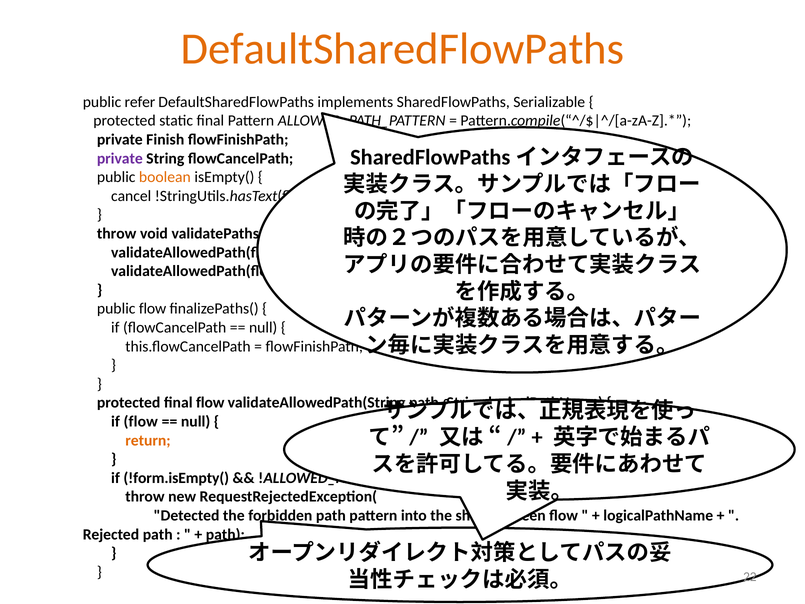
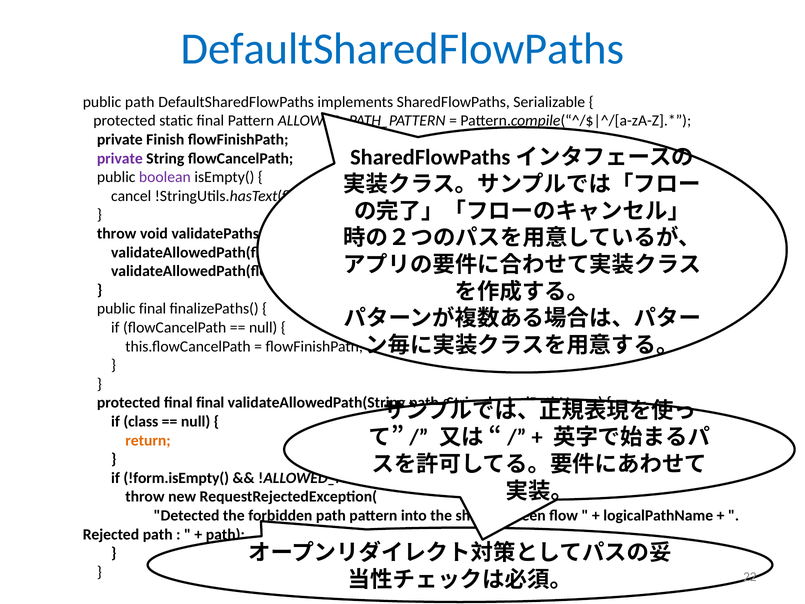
DefaultSharedFlowPaths at (402, 49) colour: orange -> blue
public refer: refer -> path
boolean colour: orange -> purple
public flow: flow -> final
final flow: flow -> final
if flow: flow -> class
